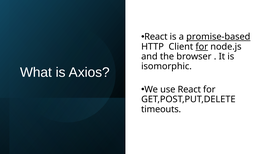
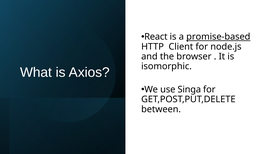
for at (202, 47) underline: present -> none
use React: React -> Singa
timeouts: timeouts -> between
